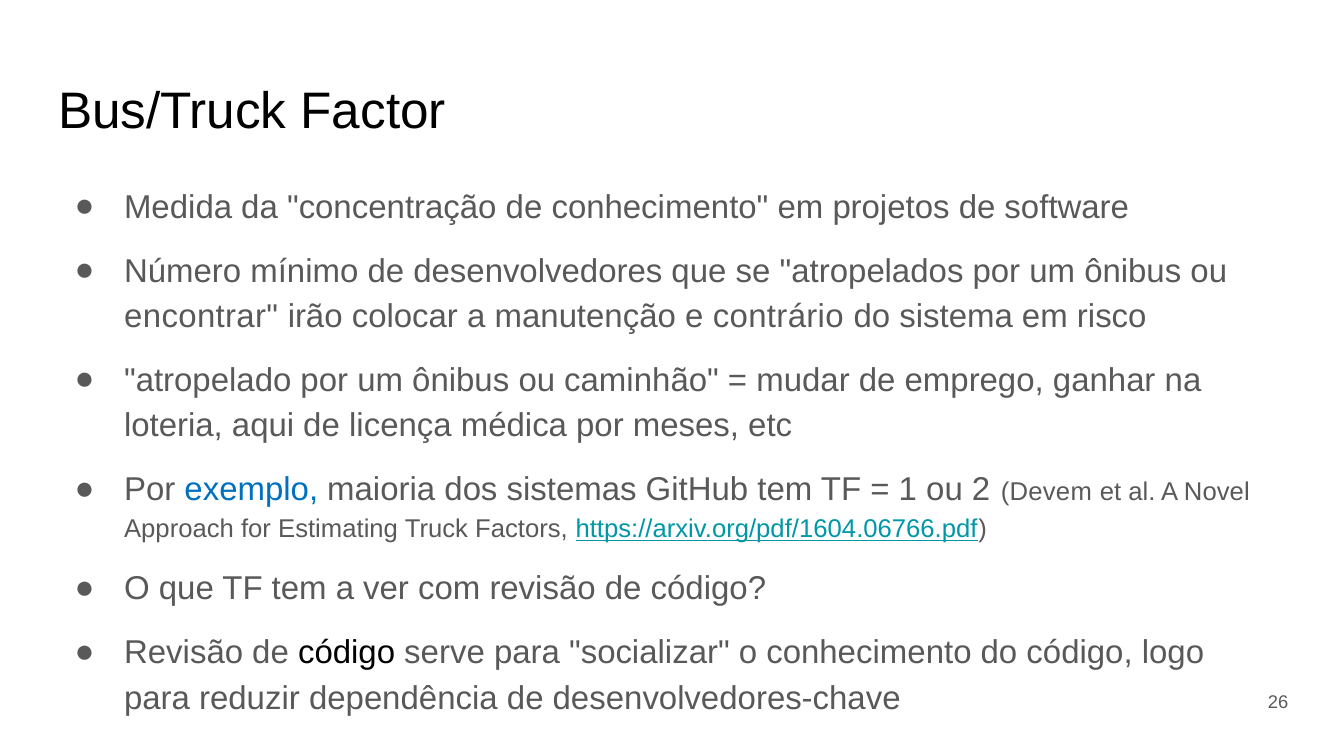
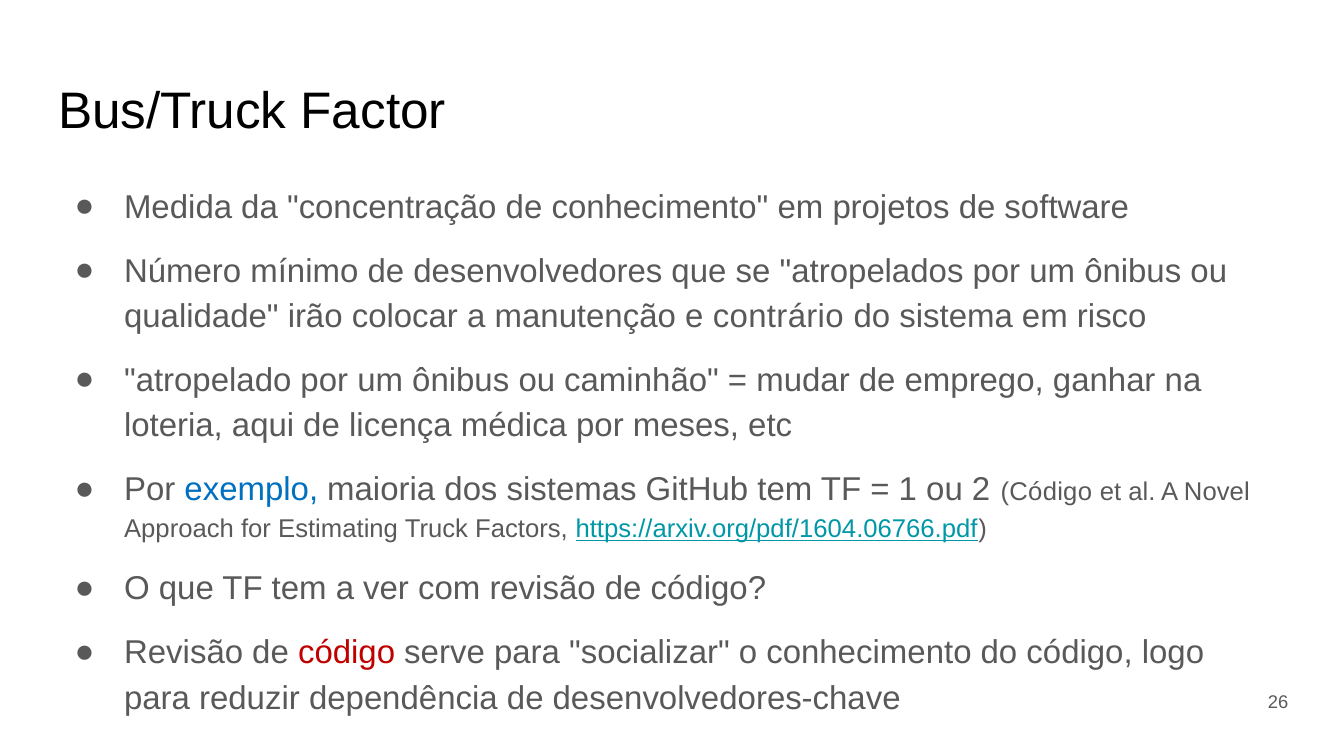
encontrar: encontrar -> qualidade
2 Devem: Devem -> Código
código at (347, 653) colour: black -> red
